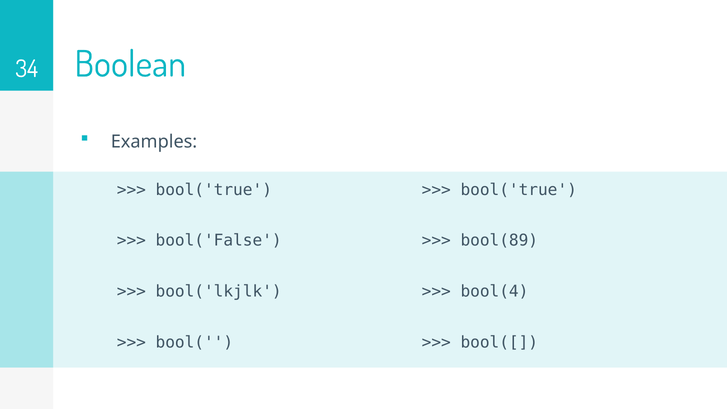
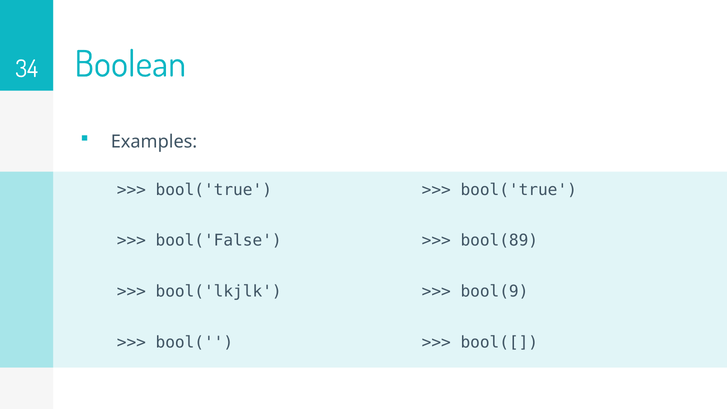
bool(4: bool(4 -> bool(9
